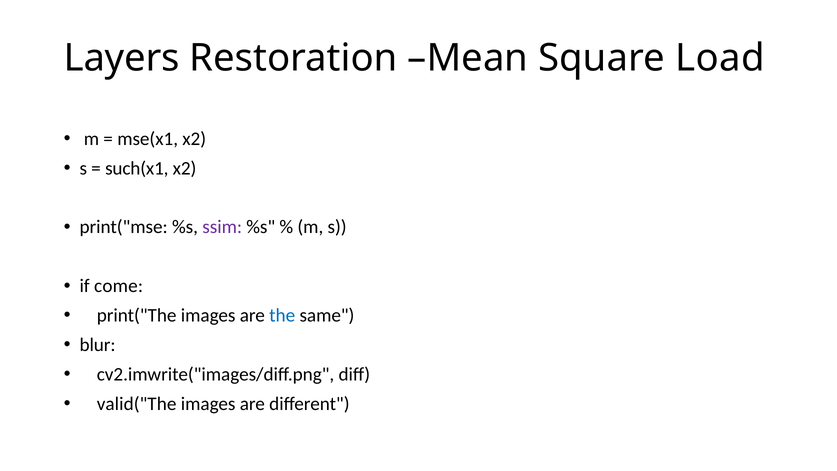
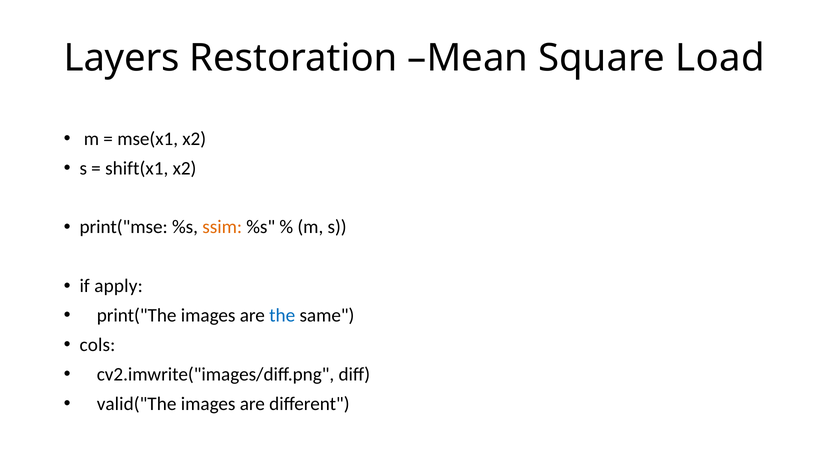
such(x1: such(x1 -> shift(x1
ssim colour: purple -> orange
come: come -> apply
blur: blur -> cols
